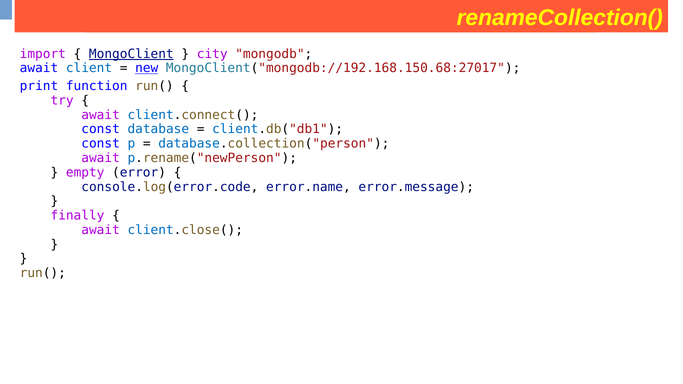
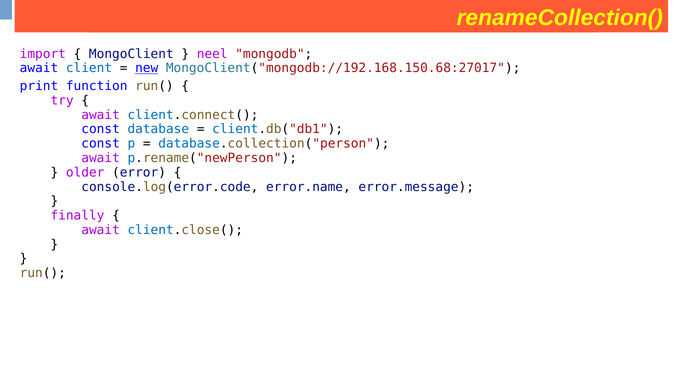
MongoClient underline: present -> none
city: city -> neel
empty: empty -> older
